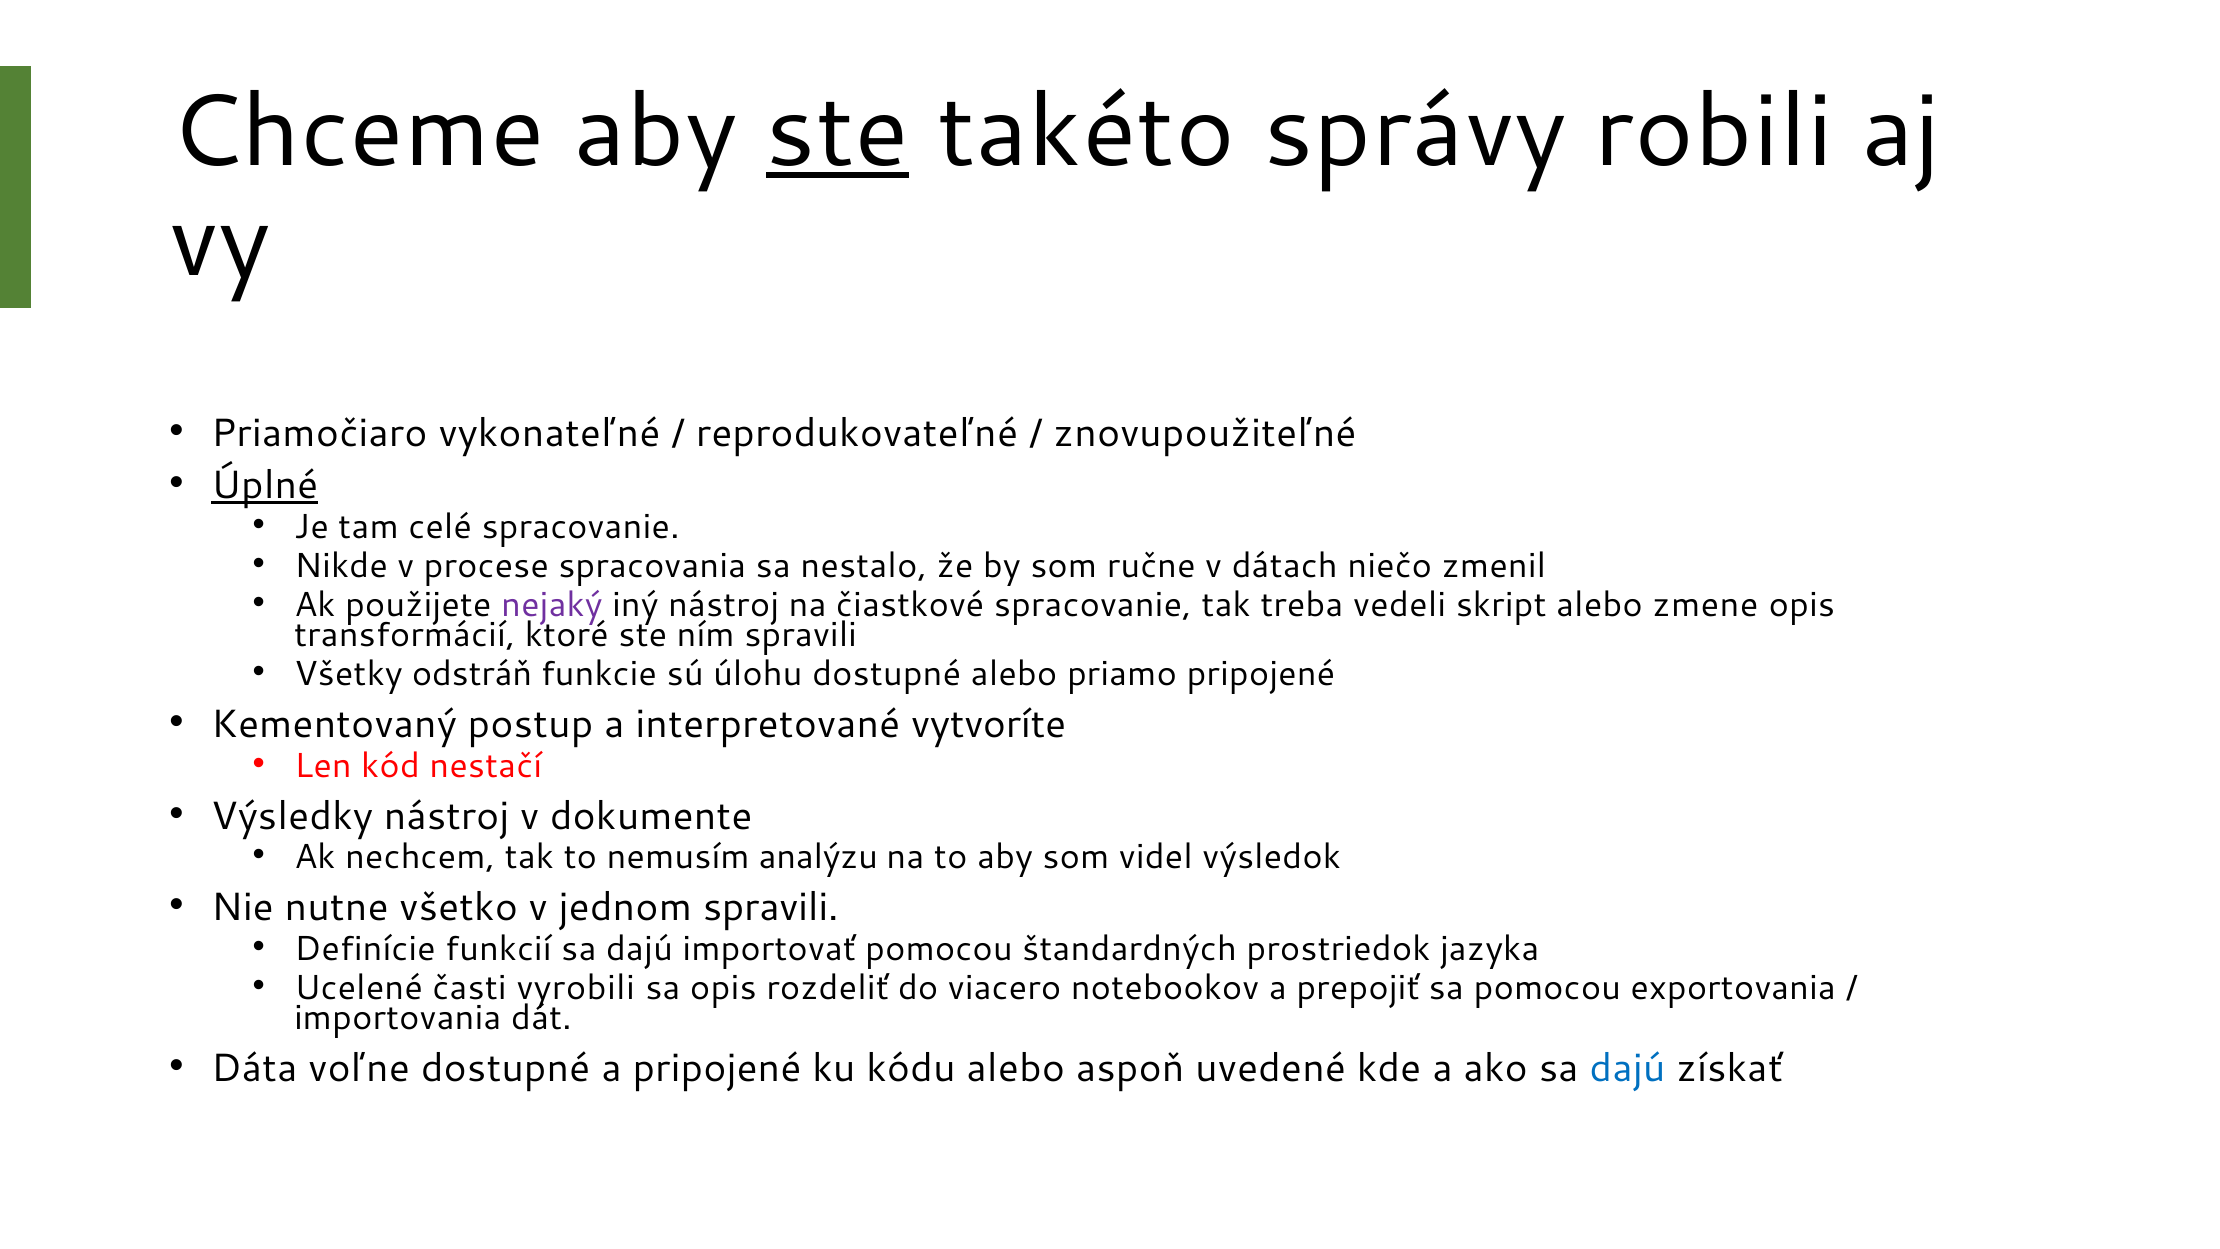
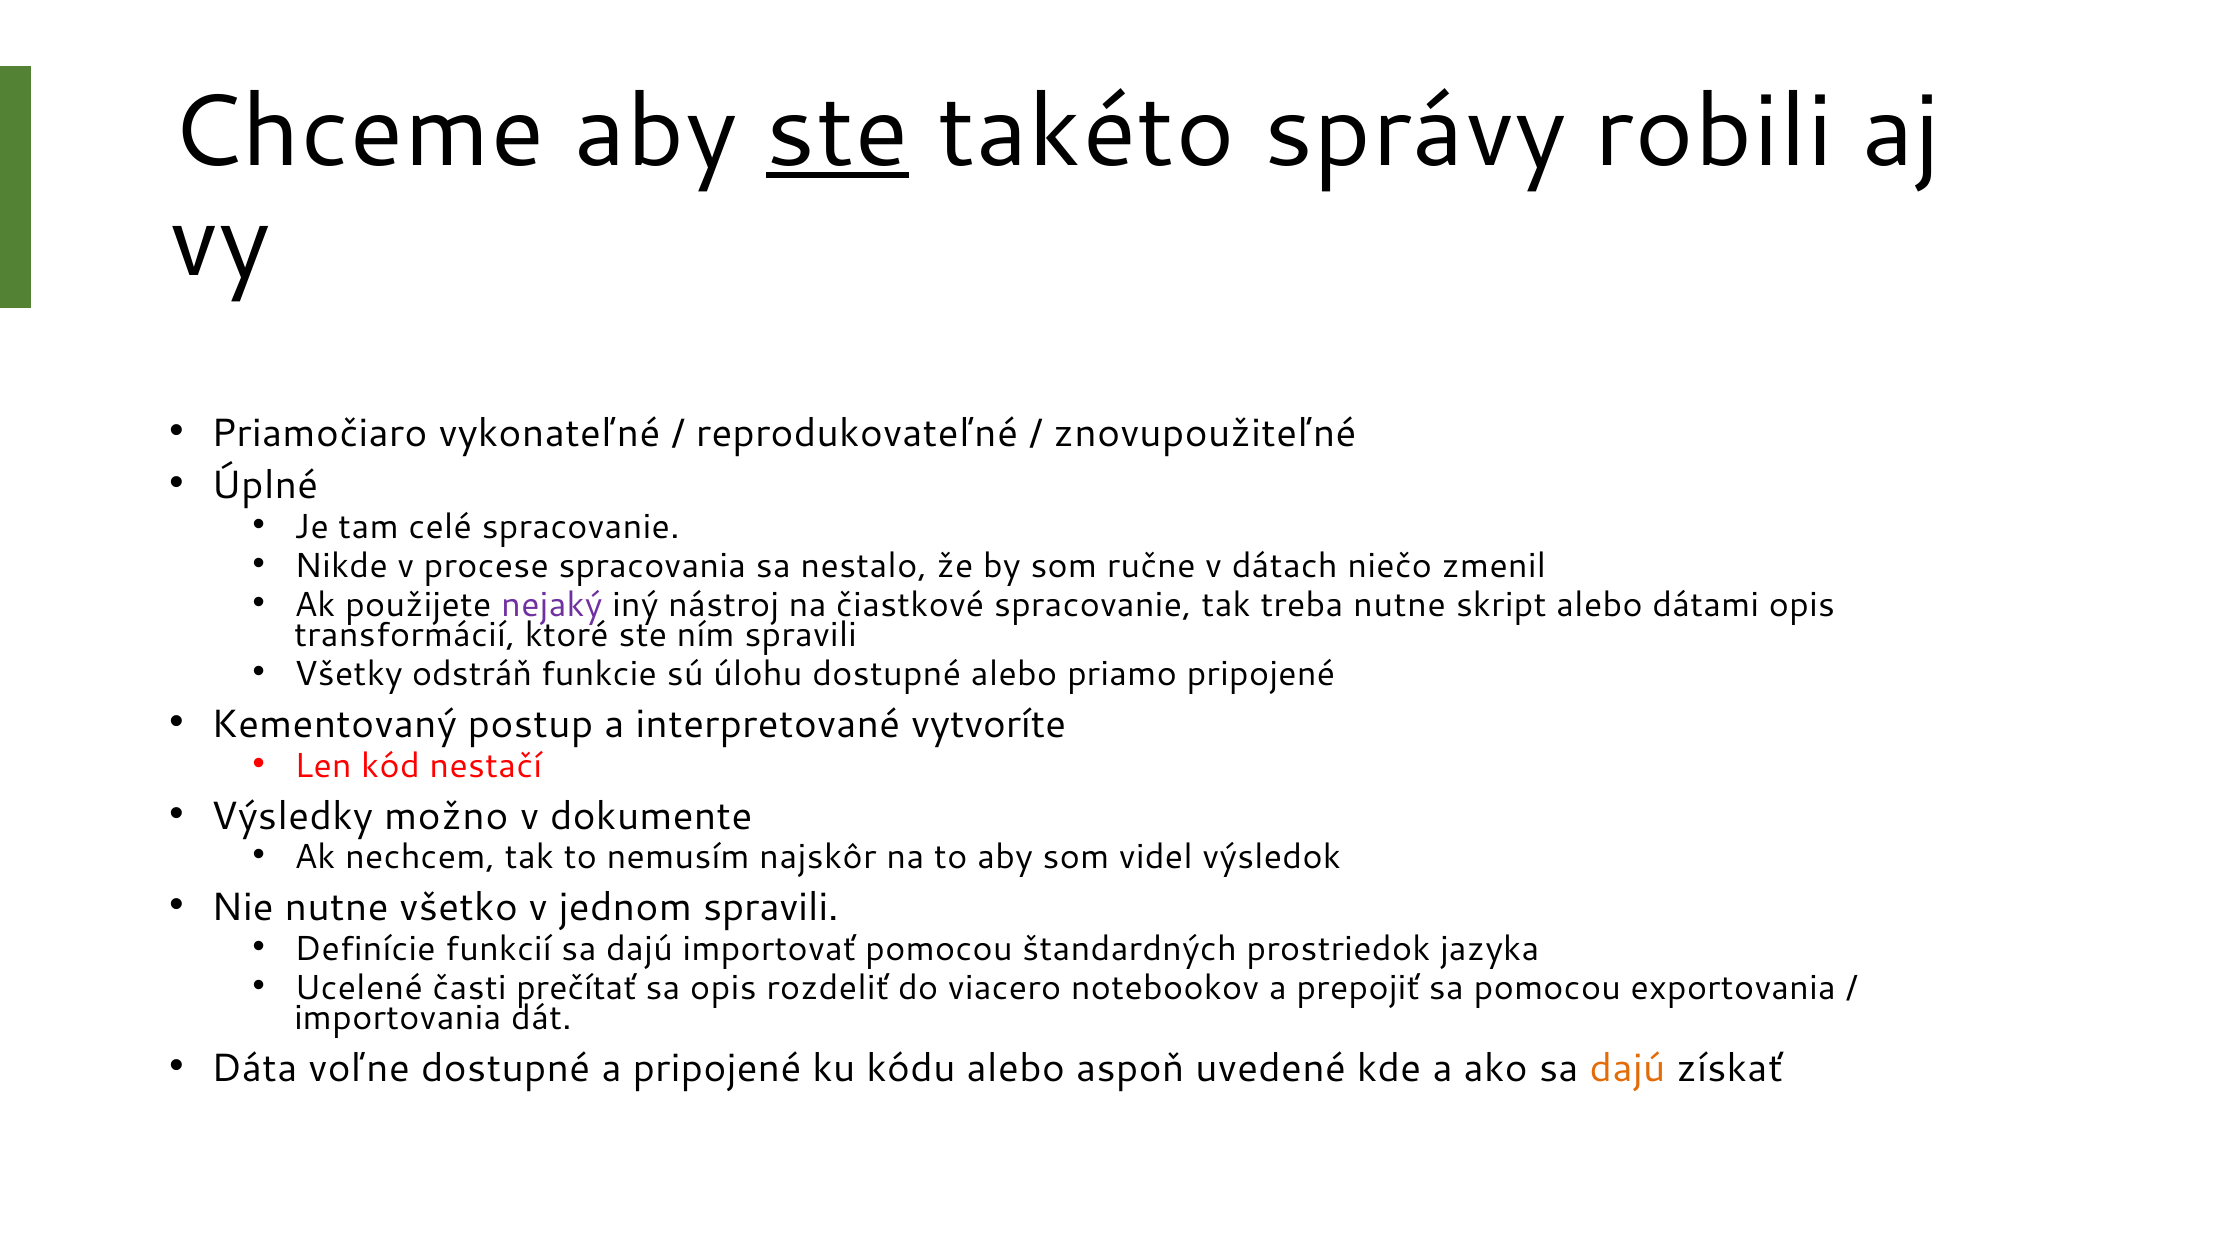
Úplné underline: present -> none
treba vedeli: vedeli -> nutne
zmene: zmene -> dátami
Výsledky nástroj: nástroj -> možno
analýzu: analýzu -> najskôr
vyrobili: vyrobili -> prečítať
dajú at (1628, 1068) colour: blue -> orange
